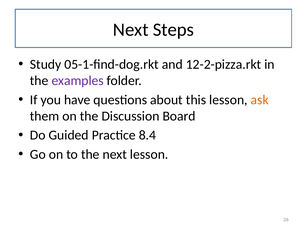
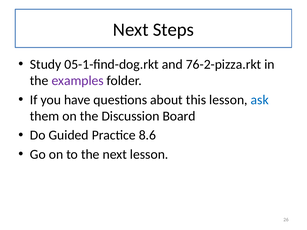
12-2-pizza.rkt: 12-2-pizza.rkt -> 76-2-pizza.rkt
ask colour: orange -> blue
8.4: 8.4 -> 8.6
